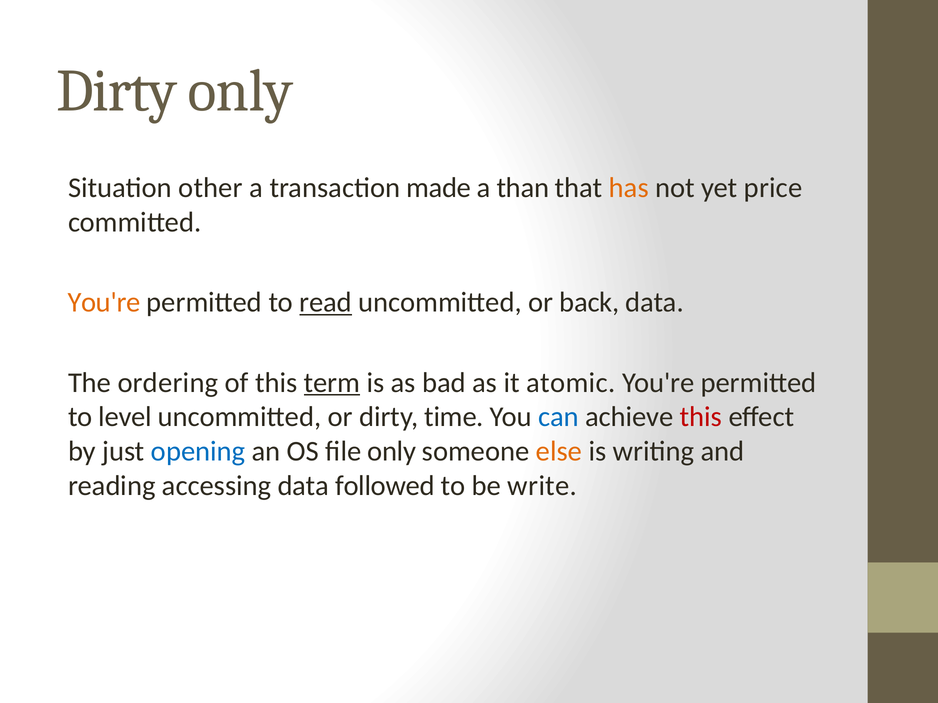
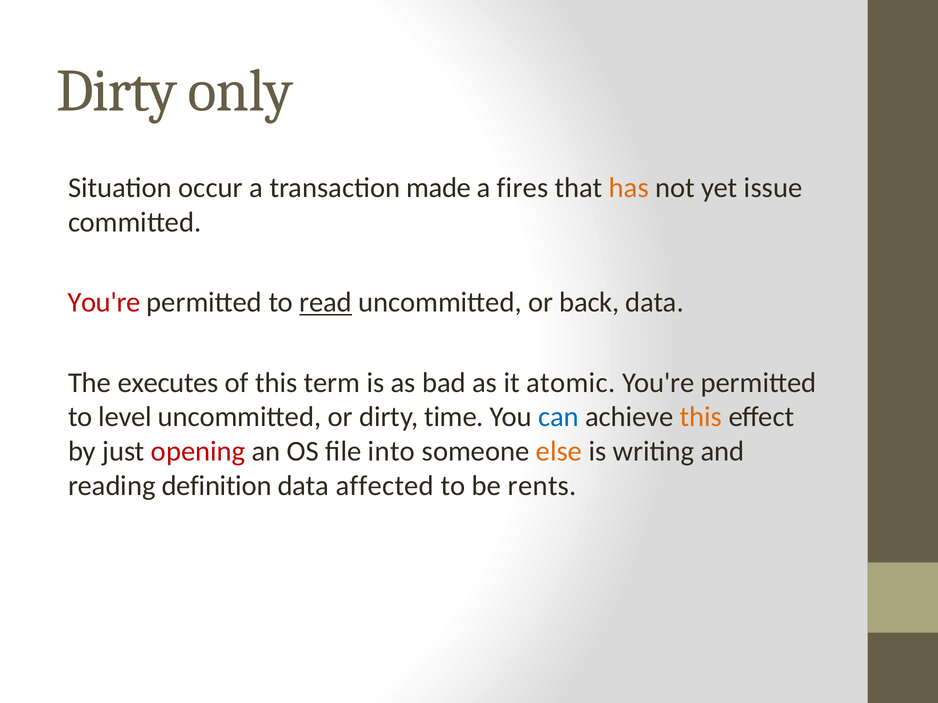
other: other -> occur
than: than -> fires
price: price -> issue
You're at (104, 303) colour: orange -> red
ordering: ordering -> executes
term underline: present -> none
this at (701, 417) colour: red -> orange
opening colour: blue -> red
file only: only -> into
accessing: accessing -> definition
followed: followed -> affected
write: write -> rents
